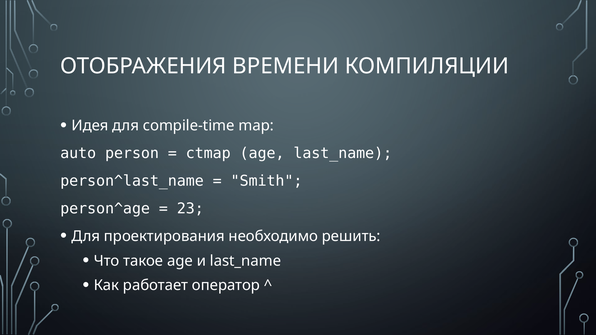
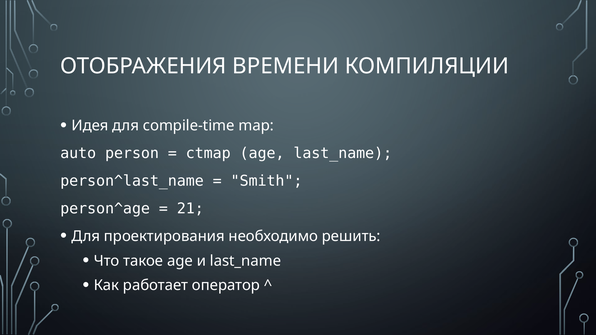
23: 23 -> 21
